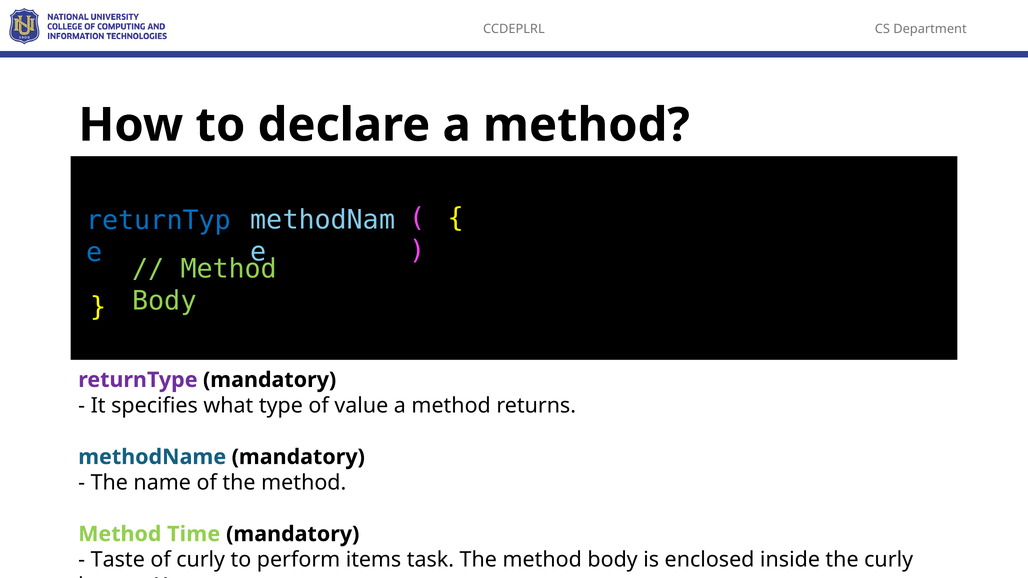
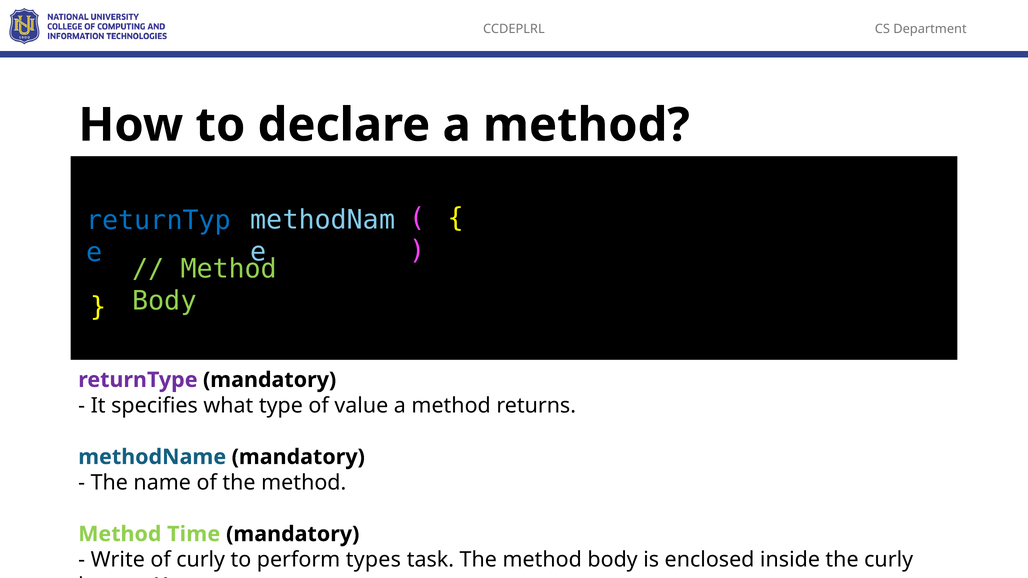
Taste: Taste -> Write
items: items -> types
